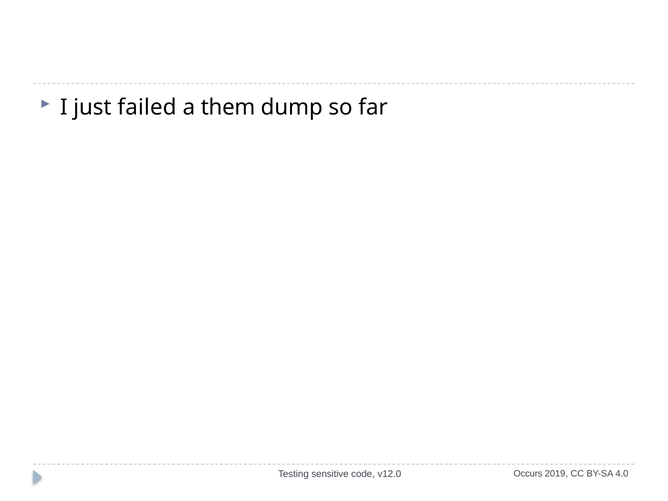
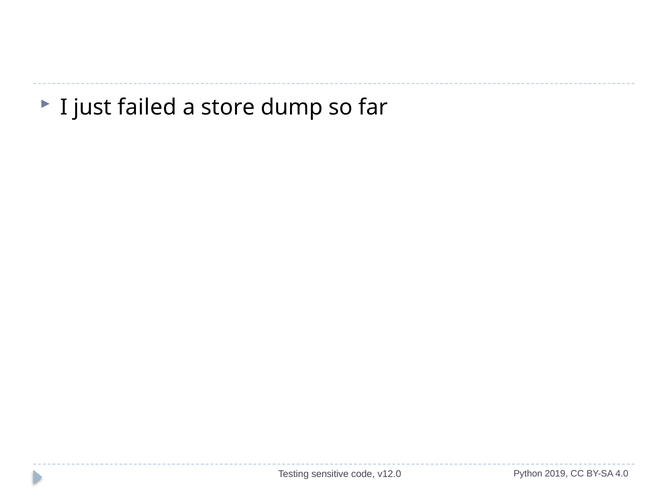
them: them -> store
Occurs: Occurs -> Python
